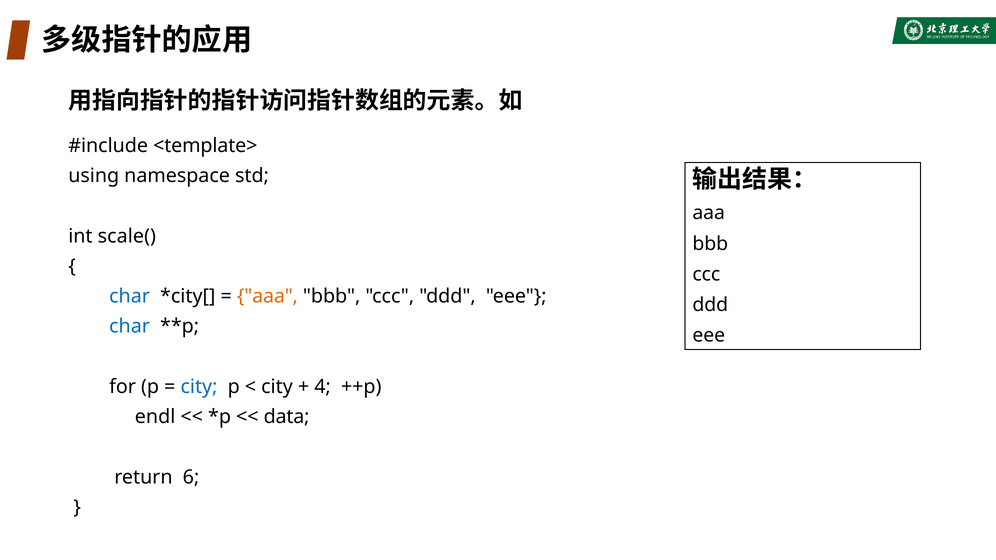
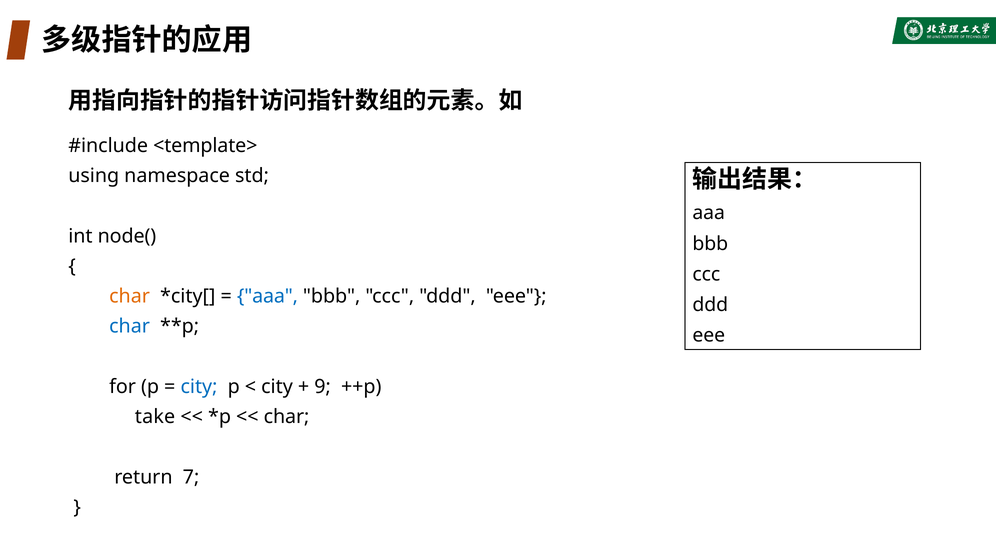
scale(: scale( -> node(
char at (130, 296) colour: blue -> orange
aaa at (267, 296) colour: orange -> blue
4: 4 -> 9
endl: endl -> take
data at (287, 417): data -> char
6: 6 -> 7
